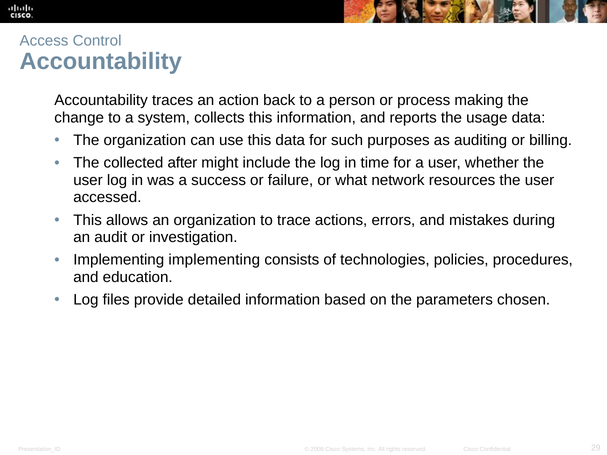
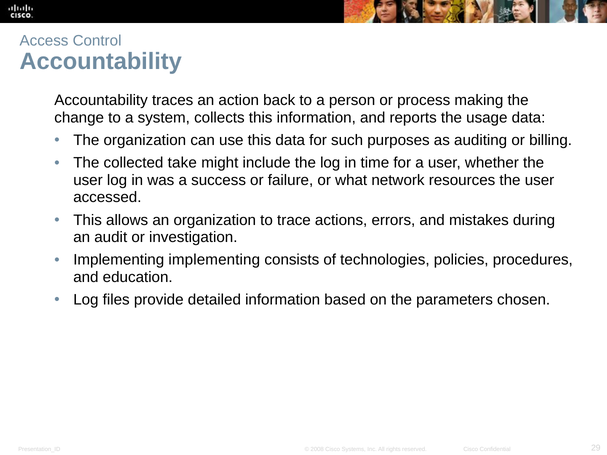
after: after -> take
